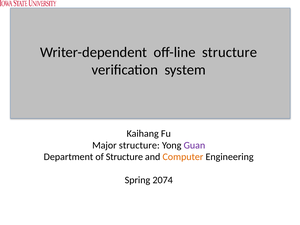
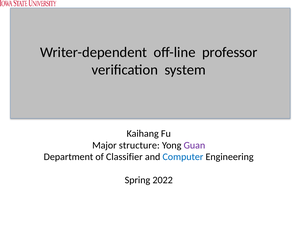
off-line structure: structure -> professor
of Structure: Structure -> Classifier
Computer colour: orange -> blue
2074: 2074 -> 2022
